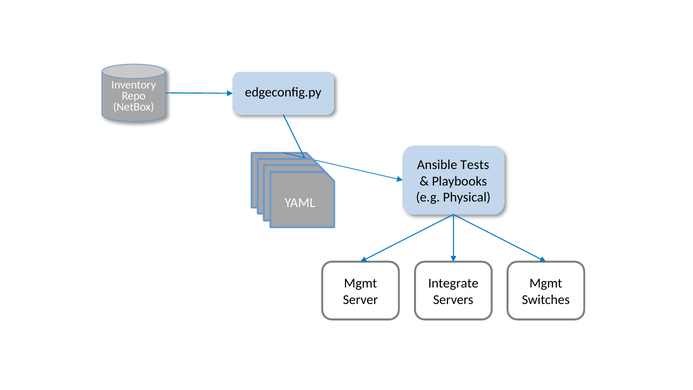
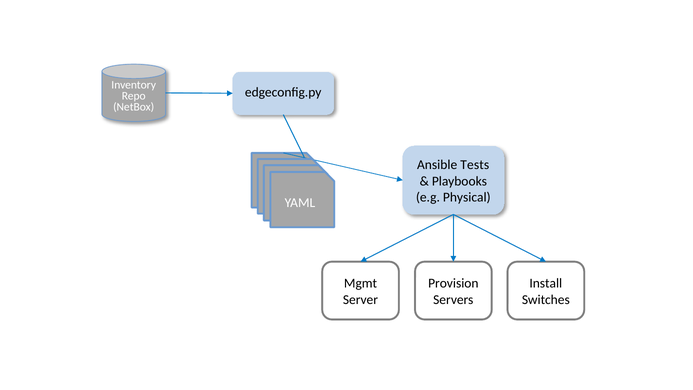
Integrate: Integrate -> Provision
Mgmt at (546, 283): Mgmt -> Install
